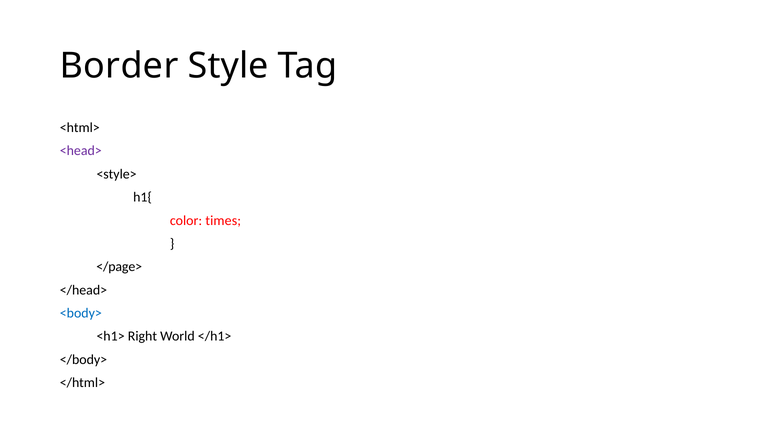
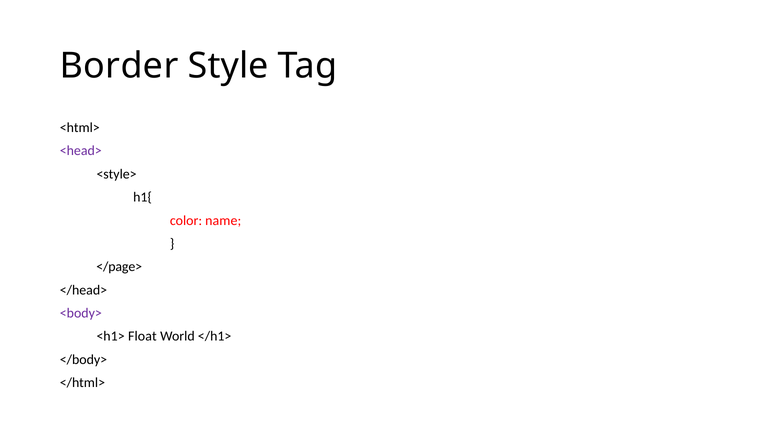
times: times -> name
<body> colour: blue -> purple
Right: Right -> Float
